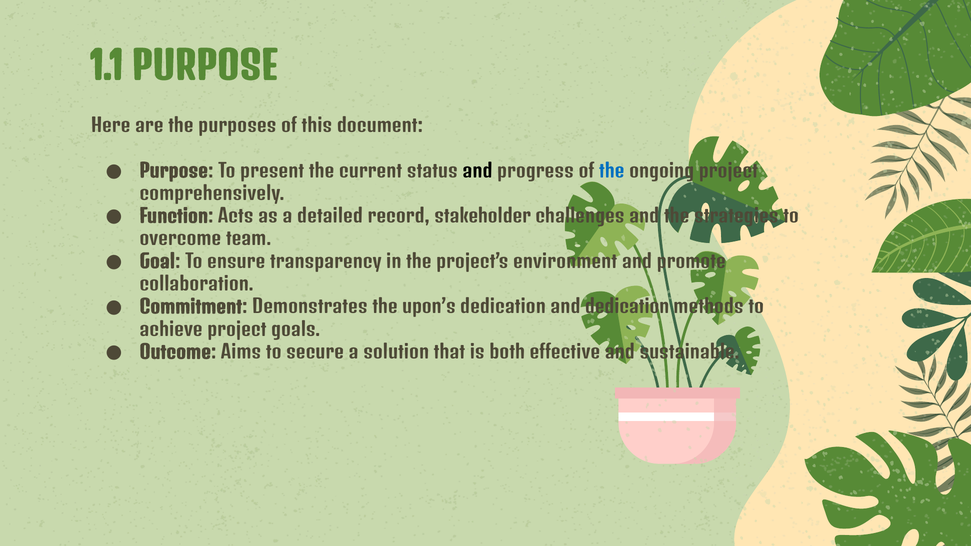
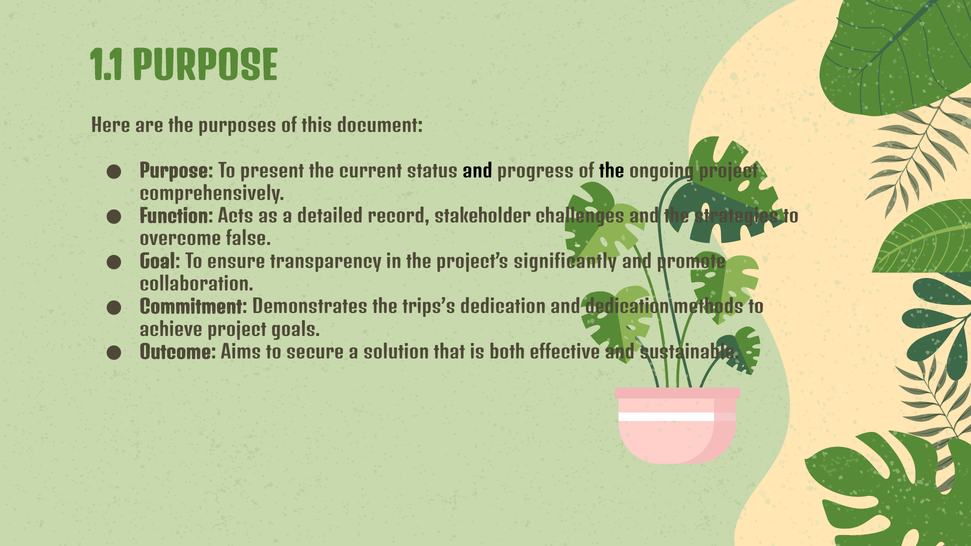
the at (612, 171) colour: blue -> black
team: team -> false
environment: environment -> significantly
upon’s: upon’s -> trips’s
